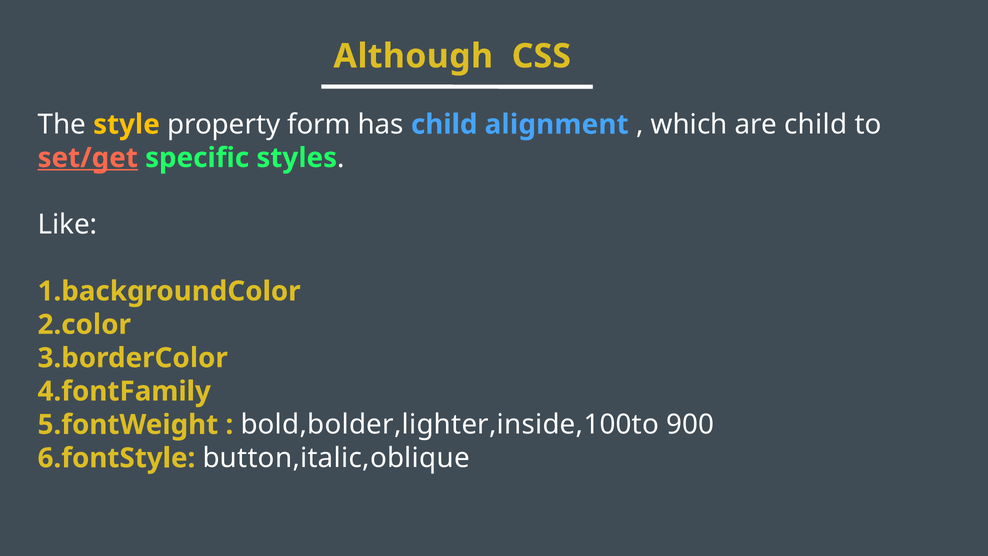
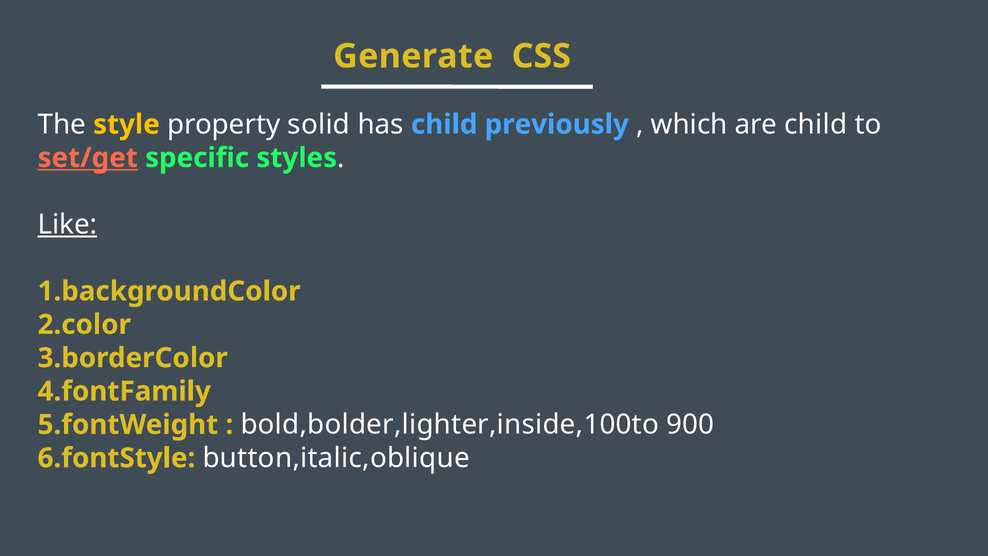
Although: Although -> Generate
form: form -> solid
alignment: alignment -> previously
Like underline: none -> present
